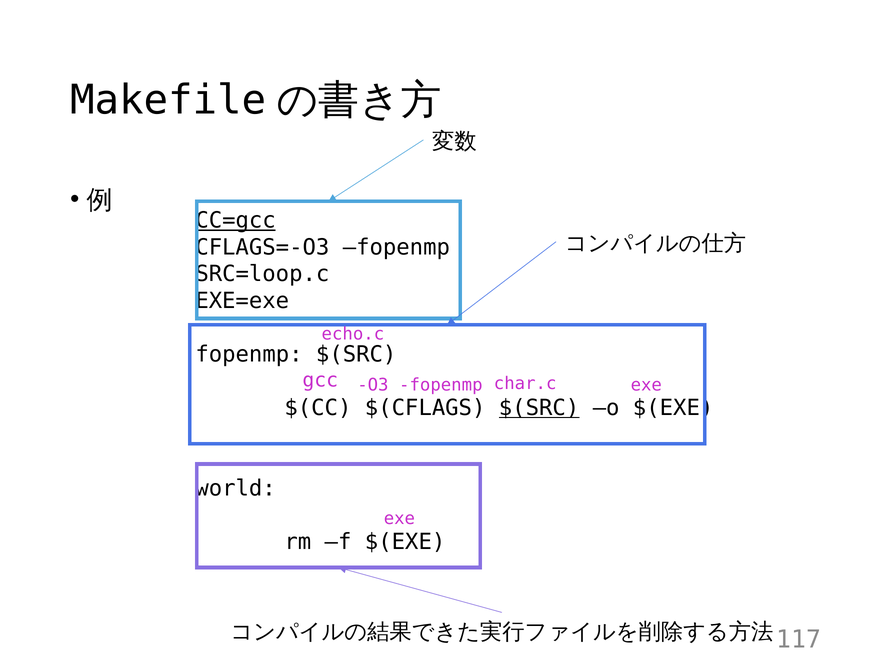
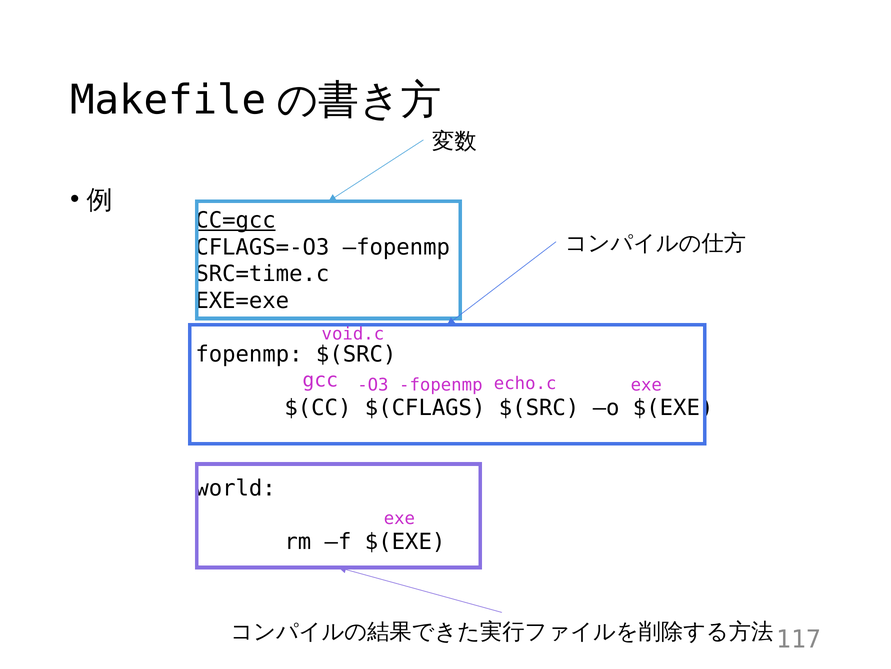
SRC=loop.c: SRC=loop.c -> SRC=time.c
echo.c: echo.c -> void.c
char.c: char.c -> echo.c
$(SRC at (539, 407) underline: present -> none
